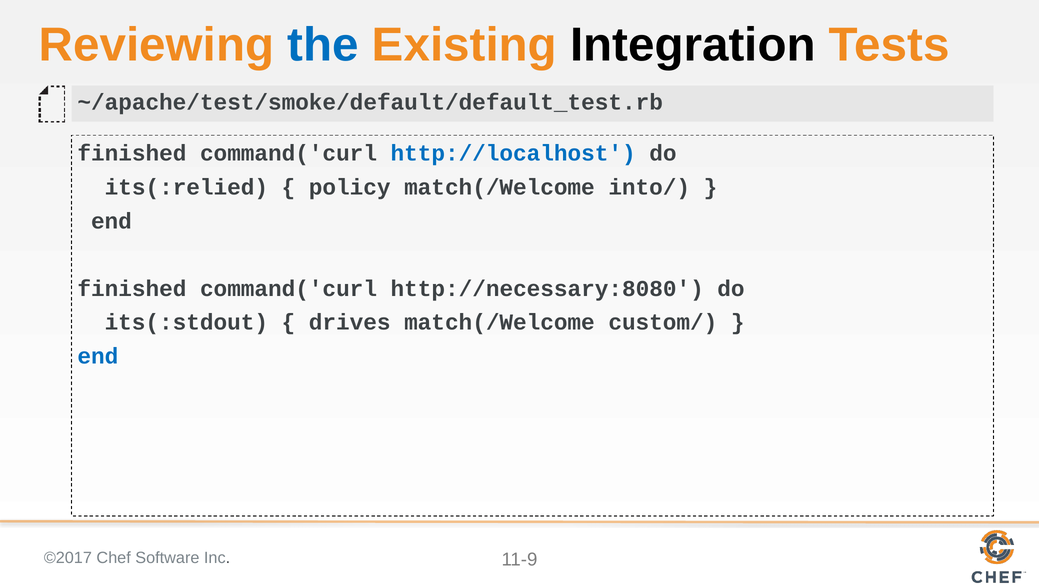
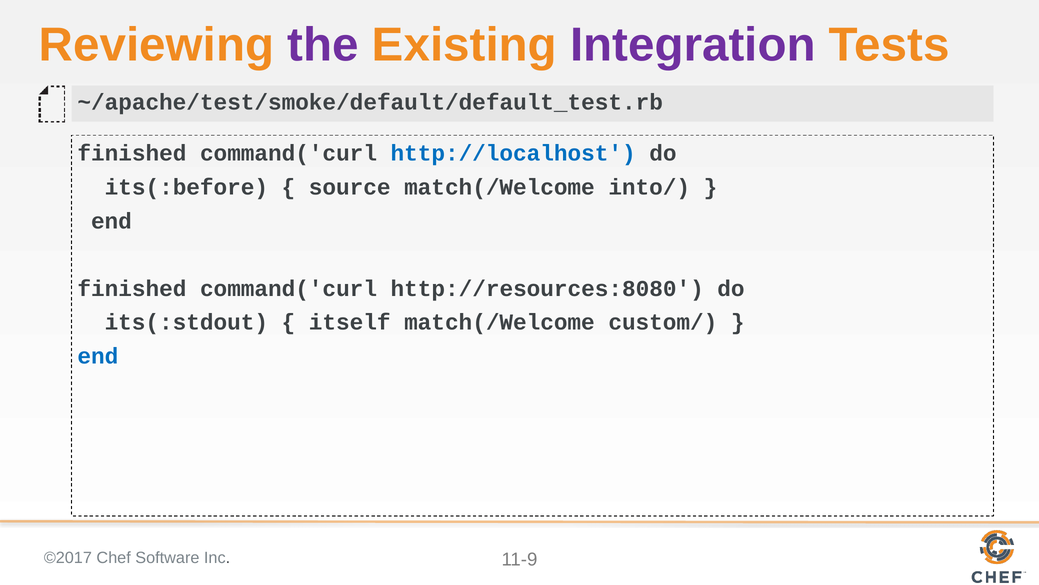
the colour: blue -> purple
Integration colour: black -> purple
its(:relied: its(:relied -> its(:before
policy: policy -> source
http://necessary:8080: http://necessary:8080 -> http://resources:8080
drives: drives -> itself
